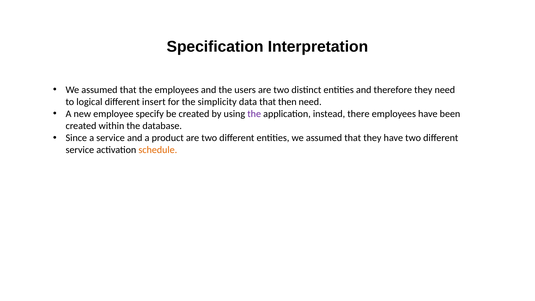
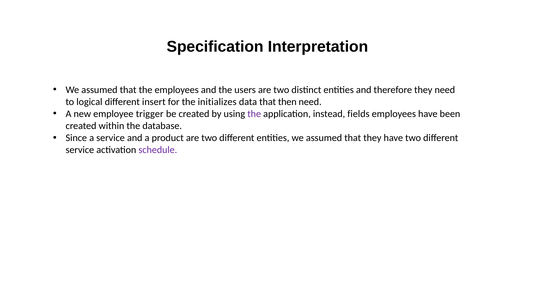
simplicity: simplicity -> initializes
specify: specify -> trigger
there: there -> fields
schedule colour: orange -> purple
